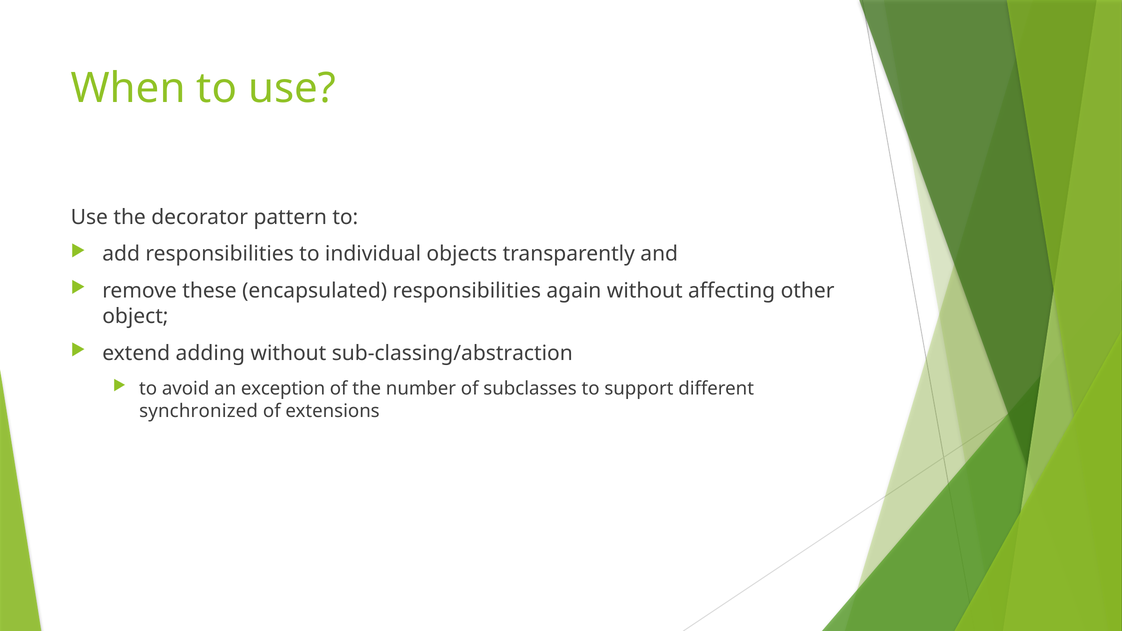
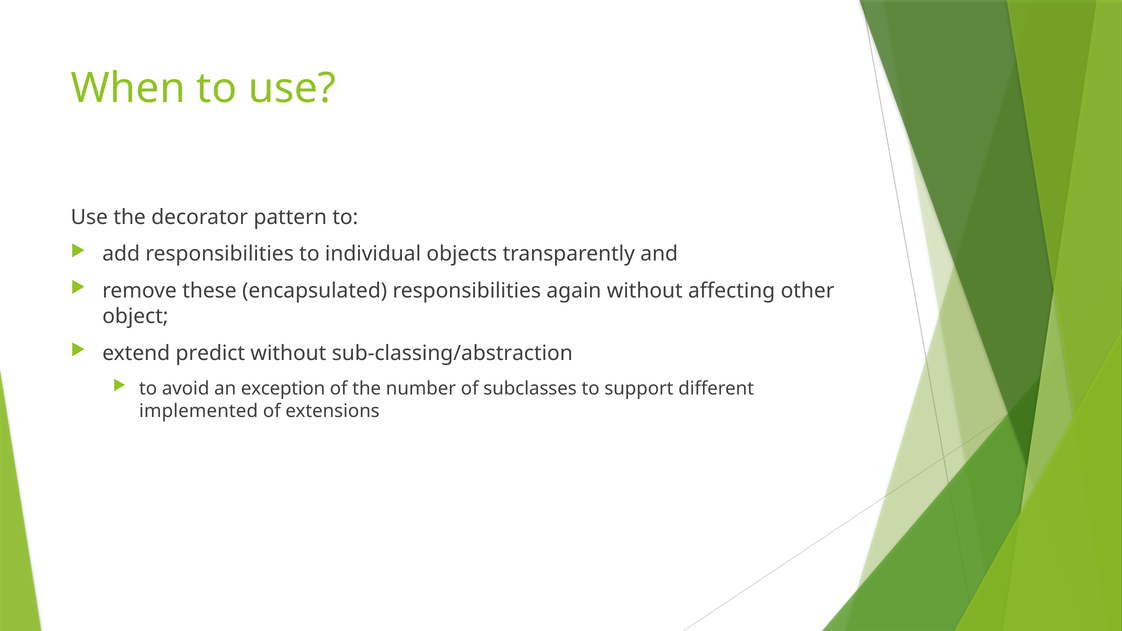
adding: adding -> predict
synchronized: synchronized -> implemented
